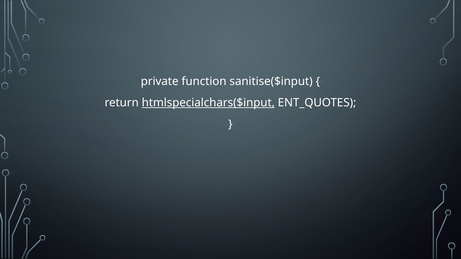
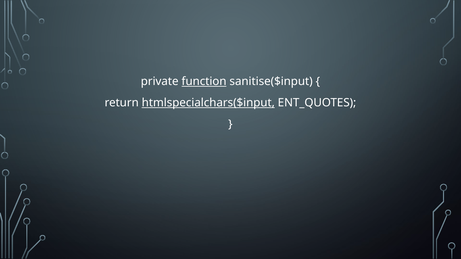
function underline: none -> present
